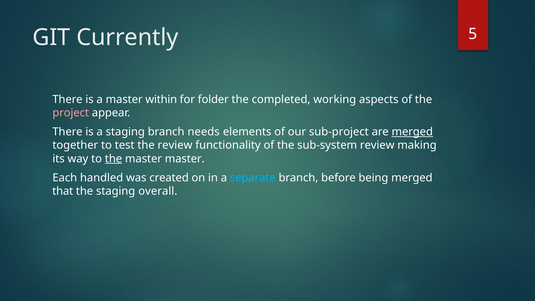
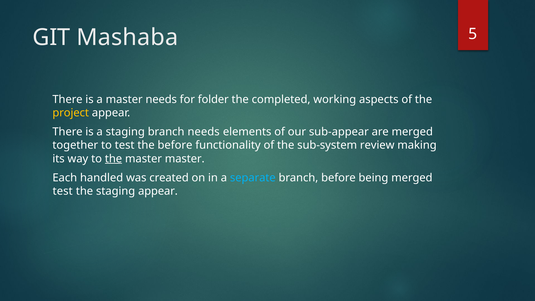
Currently: Currently -> Mashaba
master within: within -> needs
project colour: pink -> yellow
sub-project: sub-project -> sub-appear
merged at (412, 132) underline: present -> none
the review: review -> before
that at (63, 191): that -> test
staging overall: overall -> appear
